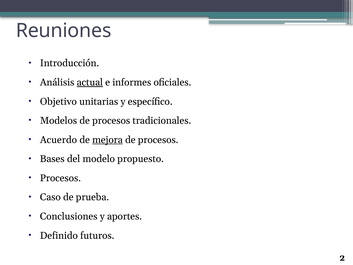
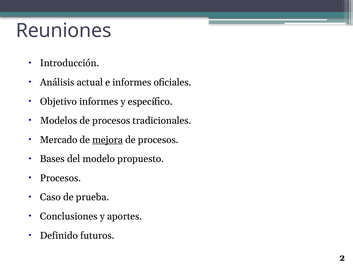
actual underline: present -> none
Objetivo unitarias: unitarias -> informes
Acuerdo: Acuerdo -> Mercado
